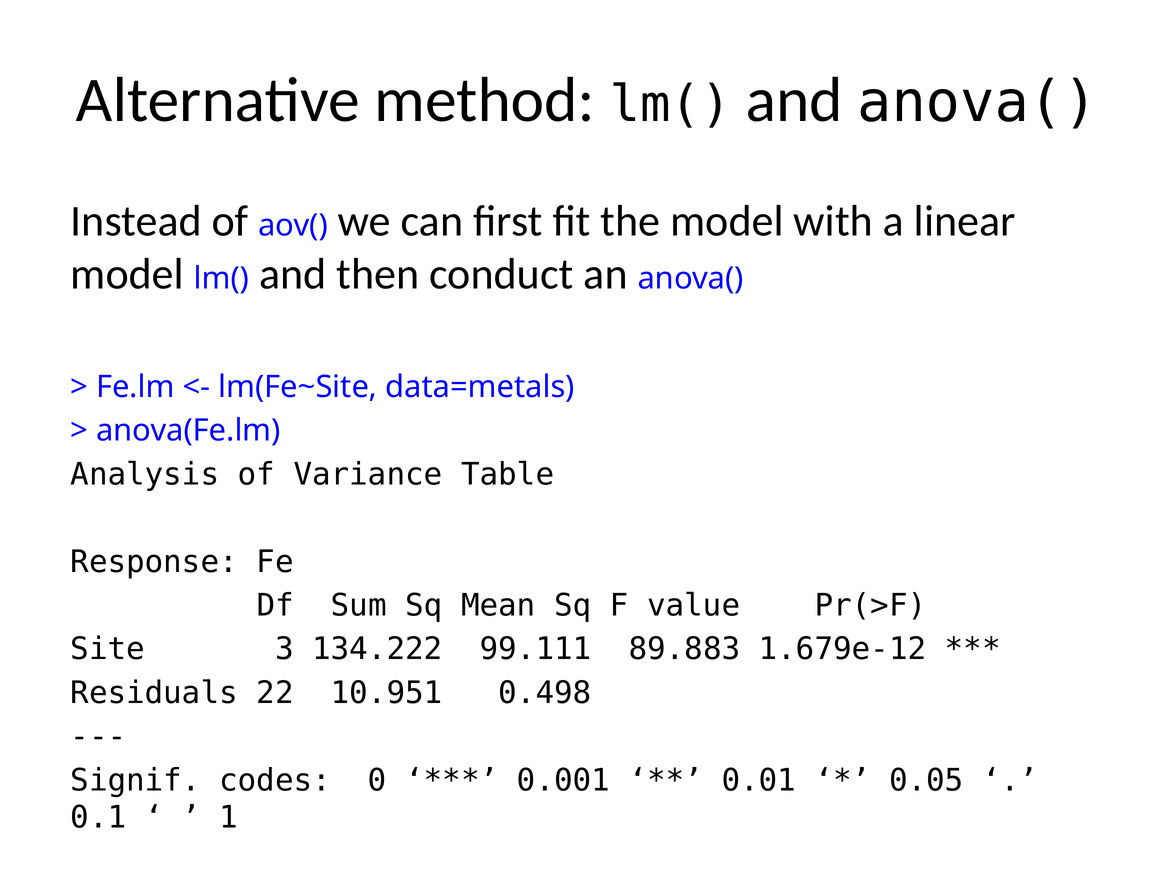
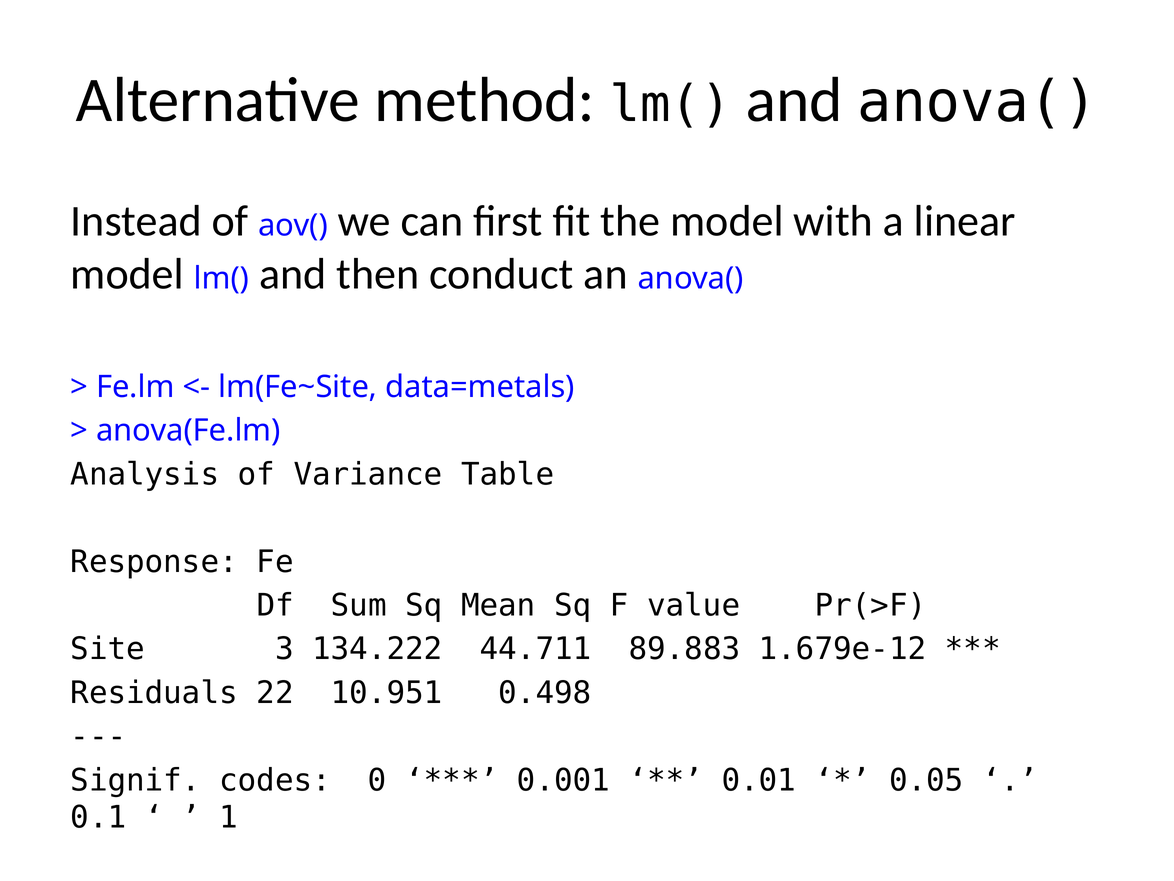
99.111: 99.111 -> 44.711
